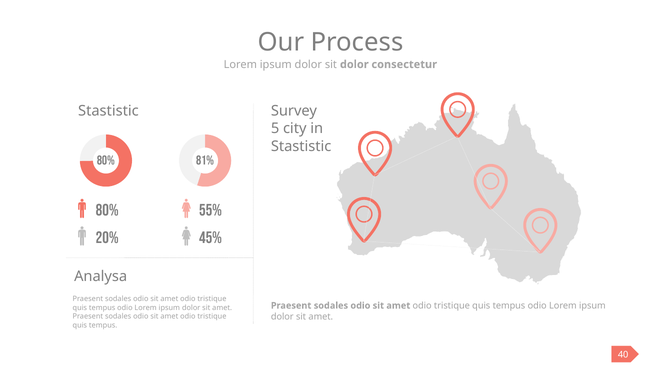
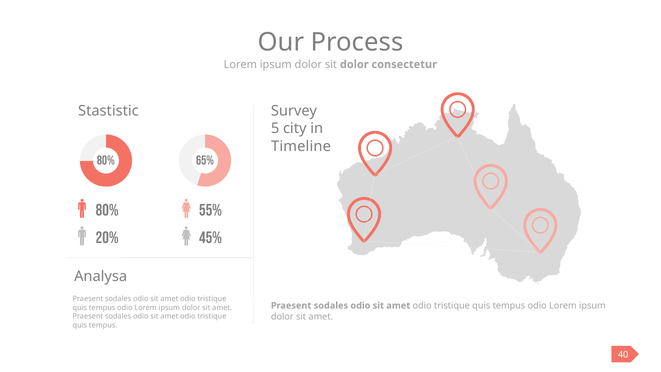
Stastistic at (301, 146): Stastistic -> Timeline
81%: 81% -> 65%
